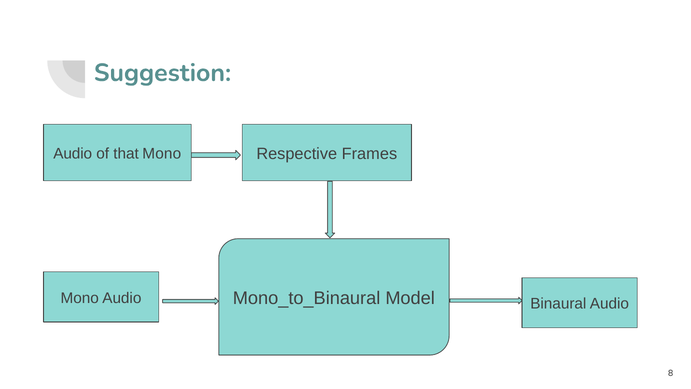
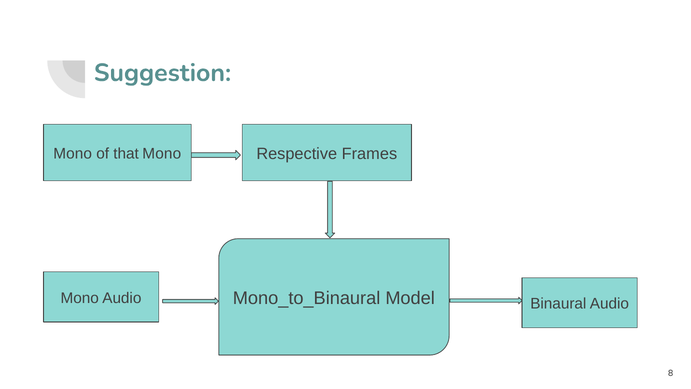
Audio at (73, 153): Audio -> Mono
